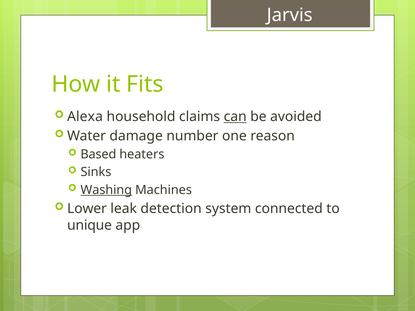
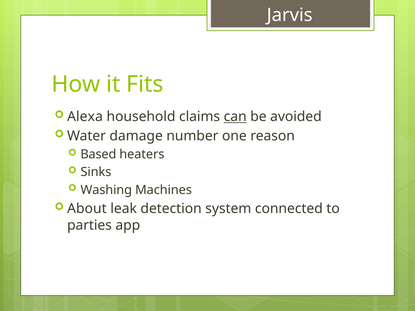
Washing underline: present -> none
Lower: Lower -> About
unique: unique -> parties
